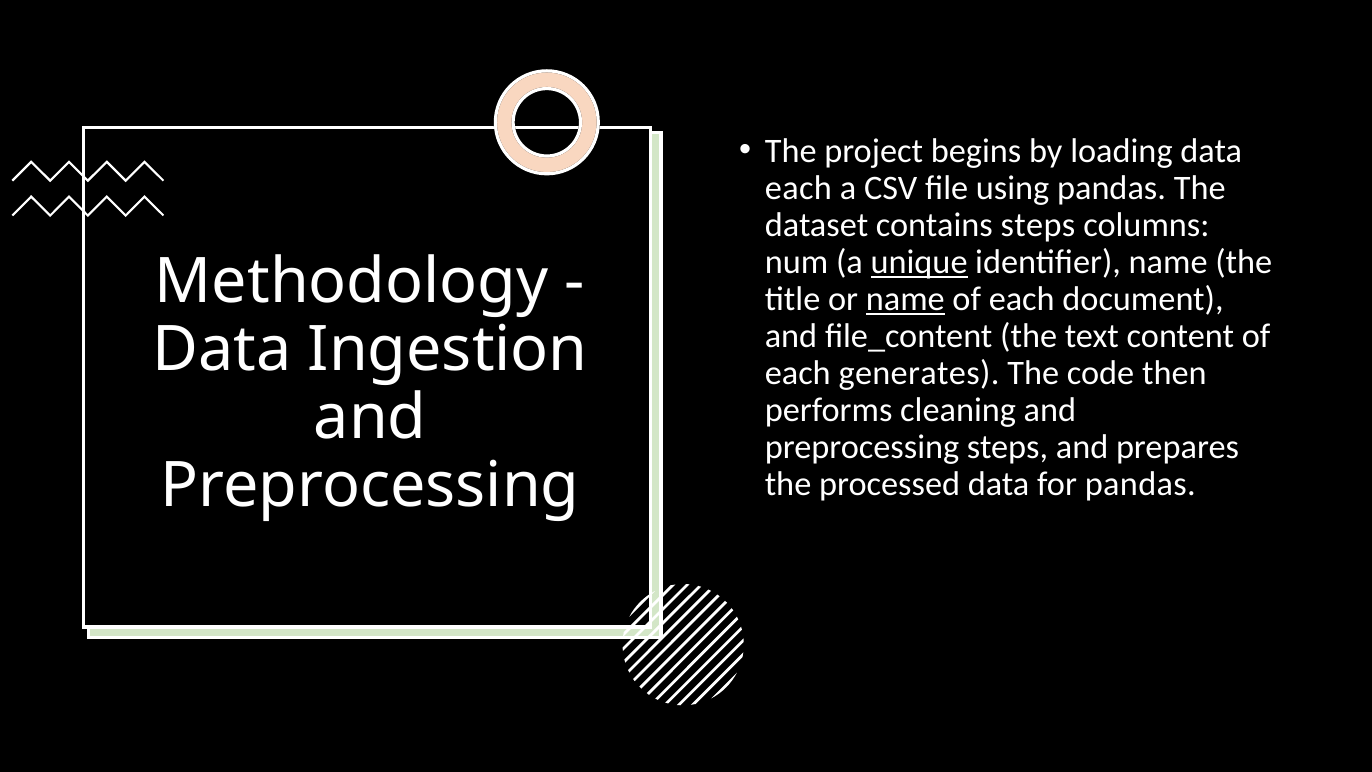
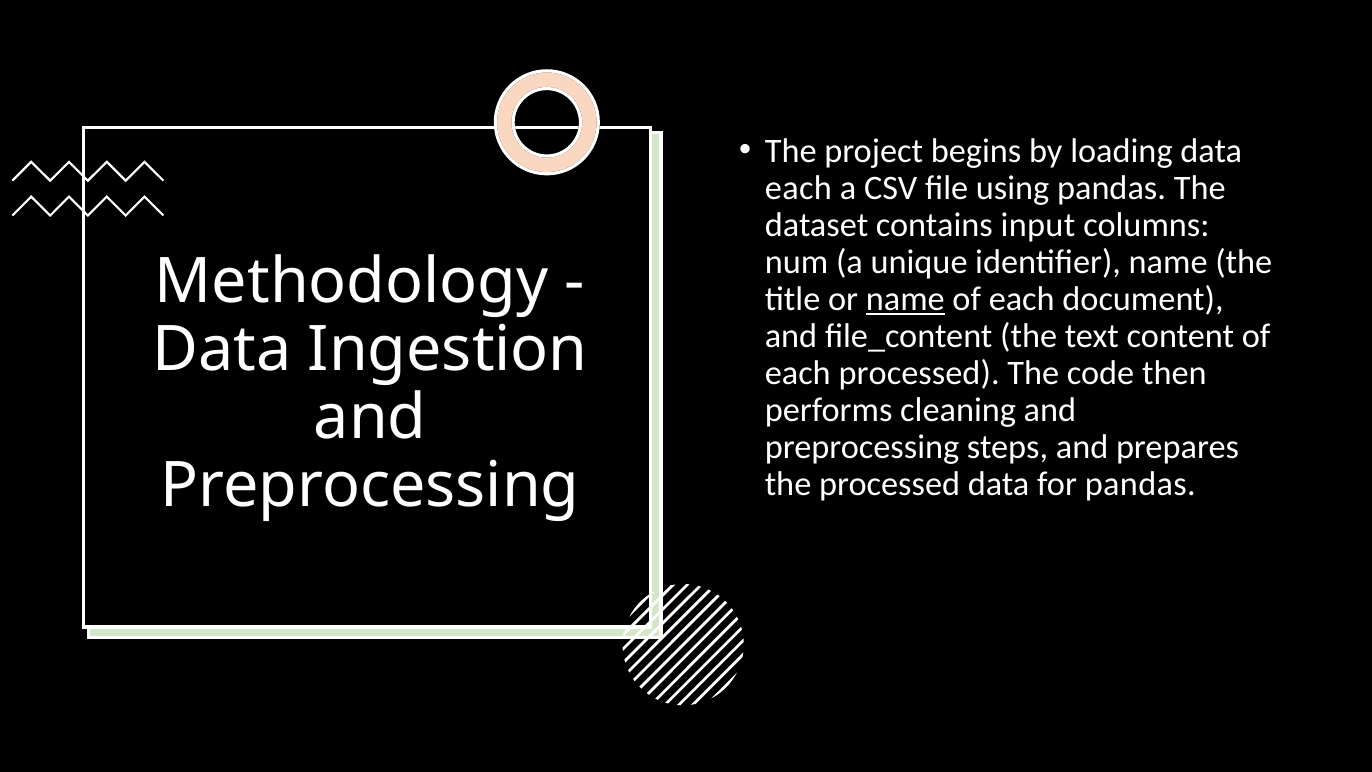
contains steps: steps -> input
unique underline: present -> none
each generates: generates -> processed
